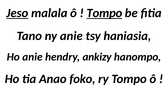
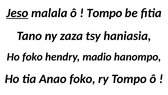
Tompo at (104, 13) underline: present -> none
ny anie: anie -> zaza
Ho anie: anie -> foko
ankizy: ankizy -> madio
